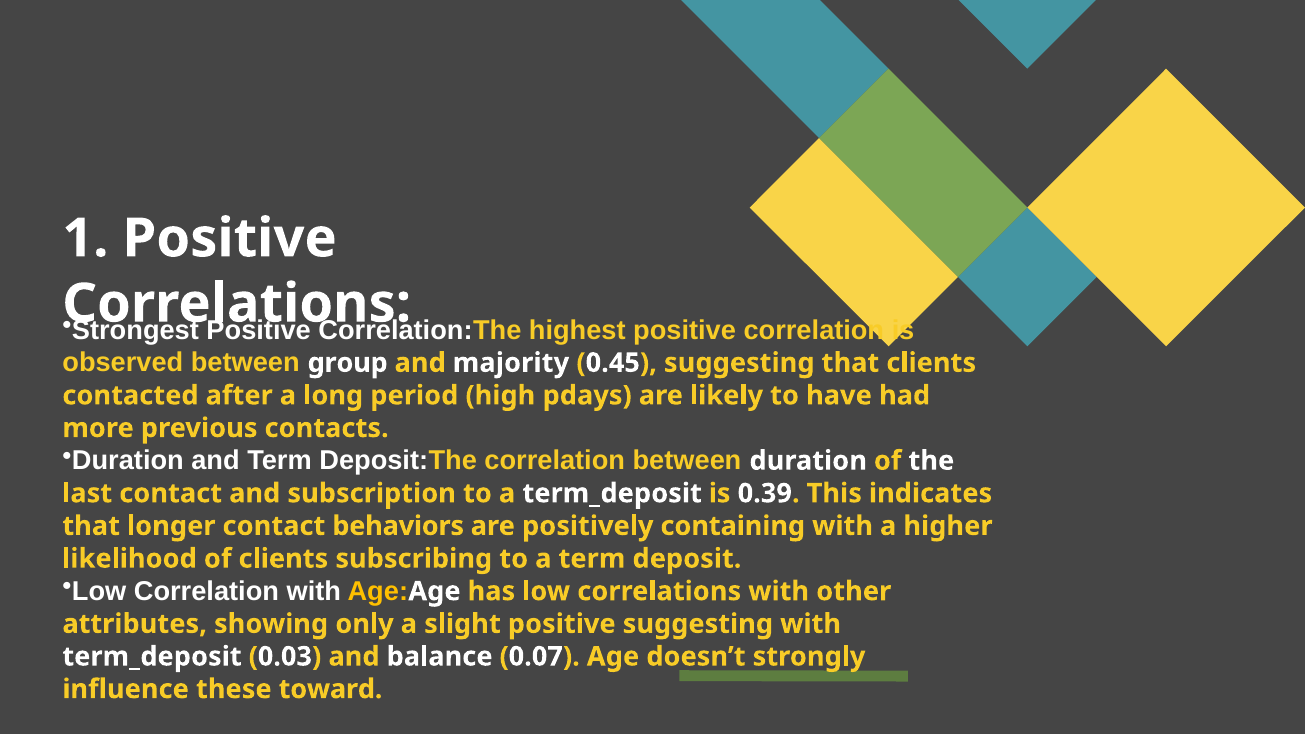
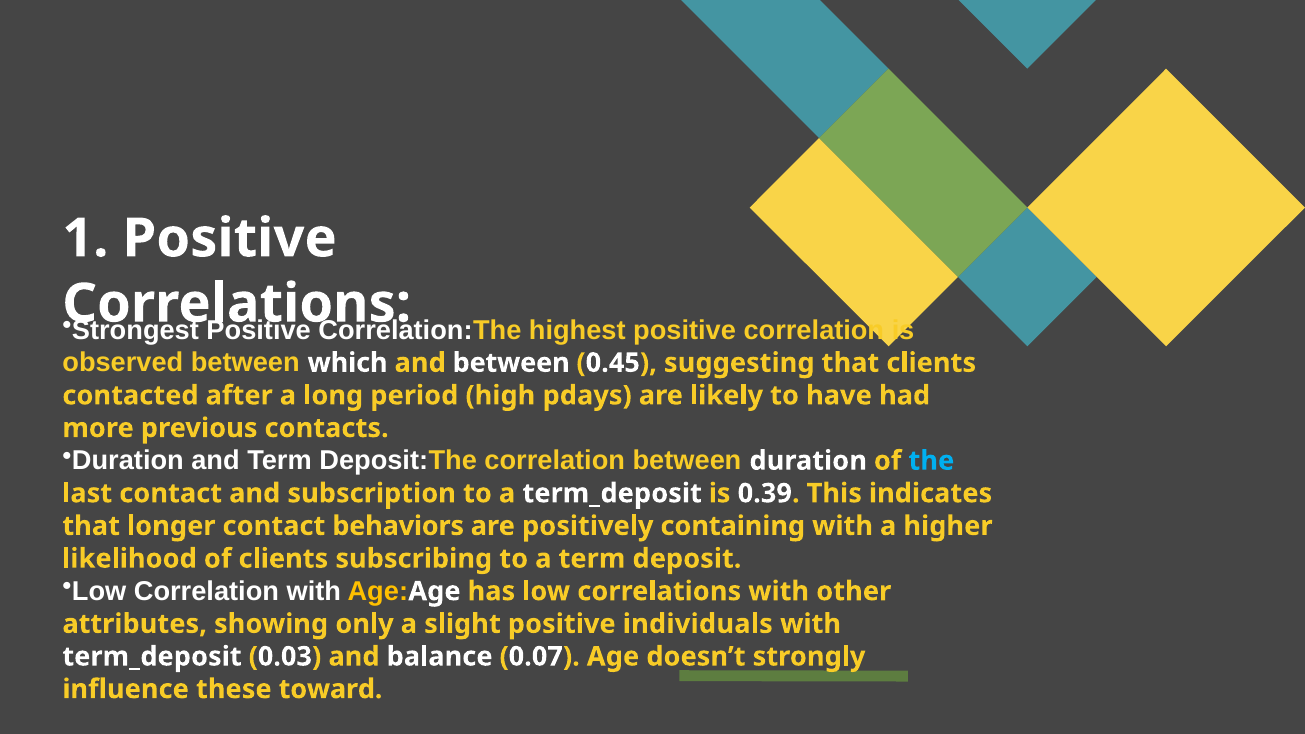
group: group -> which
and majority: majority -> between
the colour: white -> light blue
positive suggesting: suggesting -> individuals
